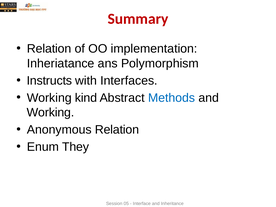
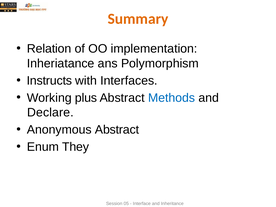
Summary colour: red -> orange
kind: kind -> plus
Working at (50, 113): Working -> Declare
Anonymous Relation: Relation -> Abstract
